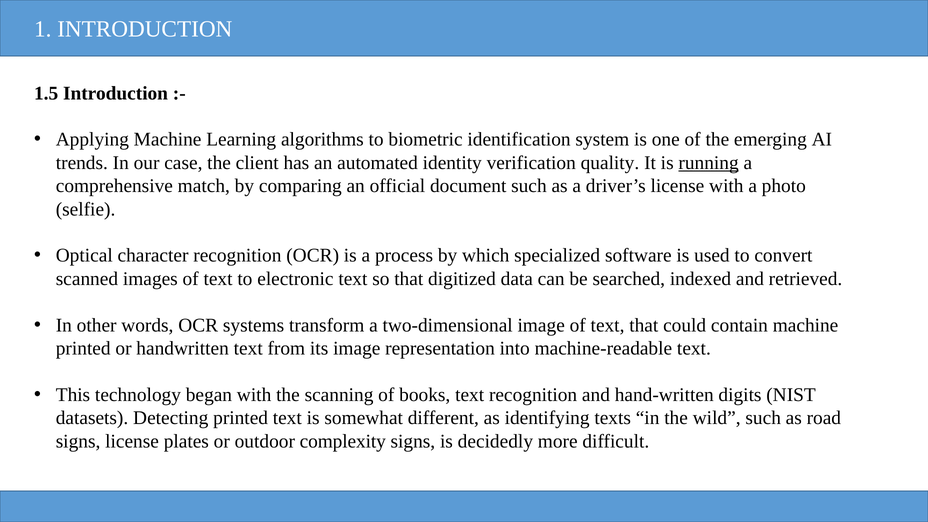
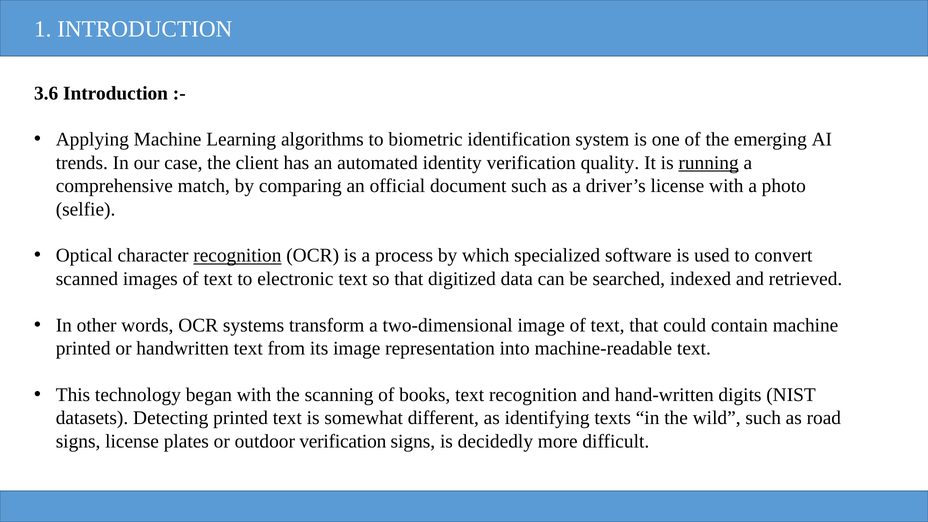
1.5: 1.5 -> 3.6
recognition at (237, 256) underline: none -> present
outdoor complexity: complexity -> verification
